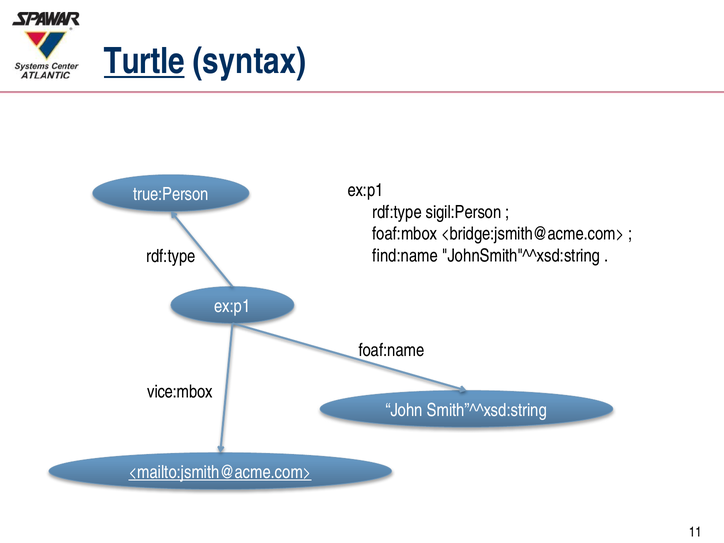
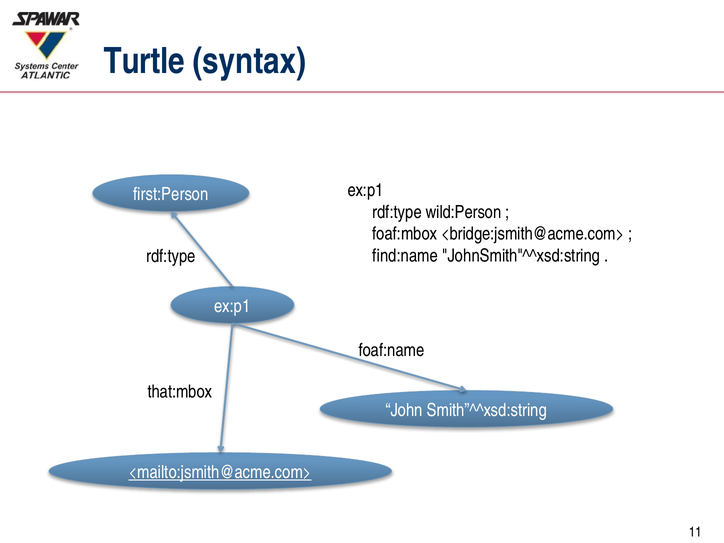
Turtle underline: present -> none
true:Person: true:Person -> first:Person
sigil:Person: sigil:Person -> wild:Person
vice:mbox: vice:mbox -> that:mbox
